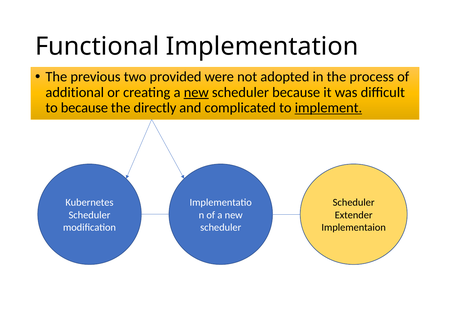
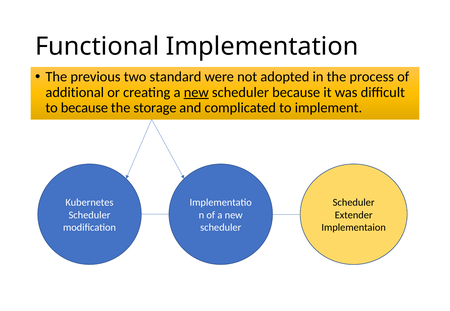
provided: provided -> standard
directly: directly -> storage
implement underline: present -> none
